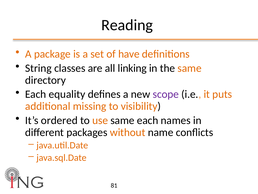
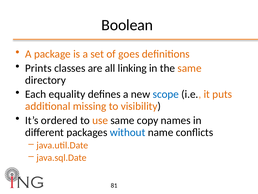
Reading: Reading -> Boolean
have: have -> goes
String: String -> Prints
scope colour: purple -> blue
same each: each -> copy
without colour: orange -> blue
